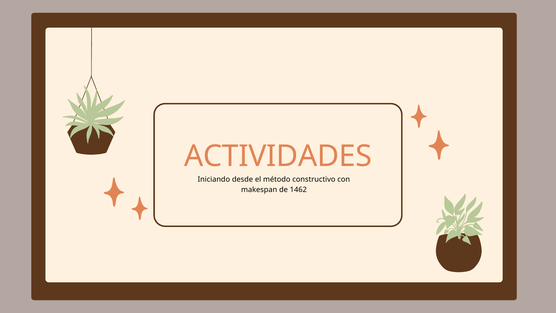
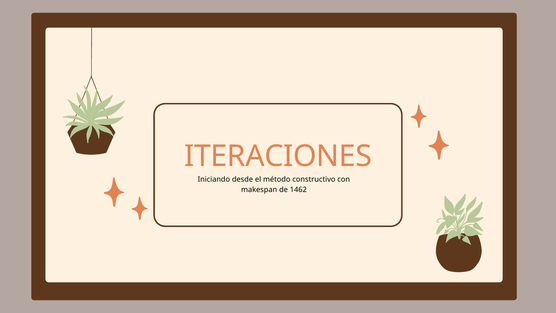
ACTIVIDADES: ACTIVIDADES -> ITERACIONES
